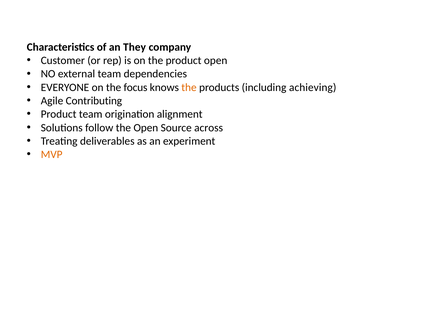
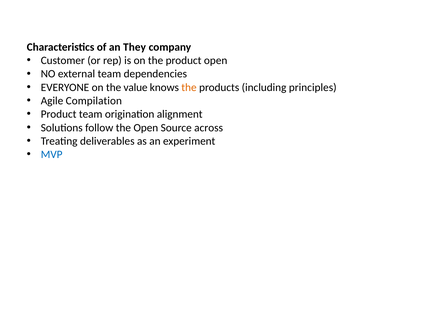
focus: focus -> value
achieving: achieving -> principles
Contributing: Contributing -> Compilation
MVP colour: orange -> blue
